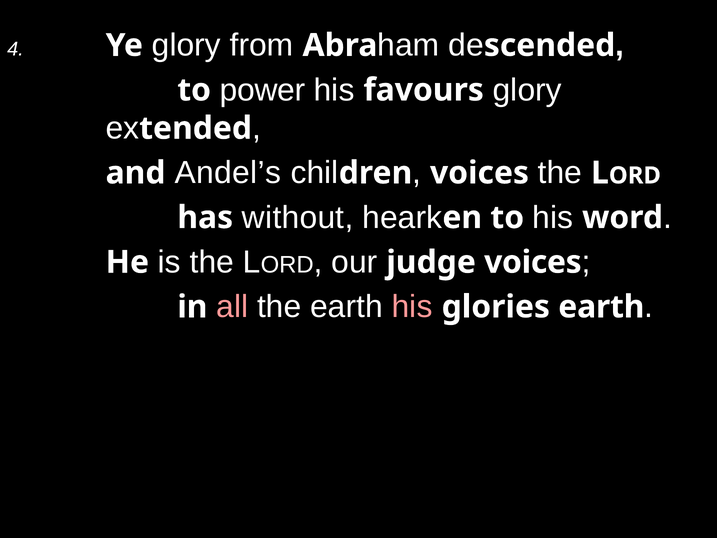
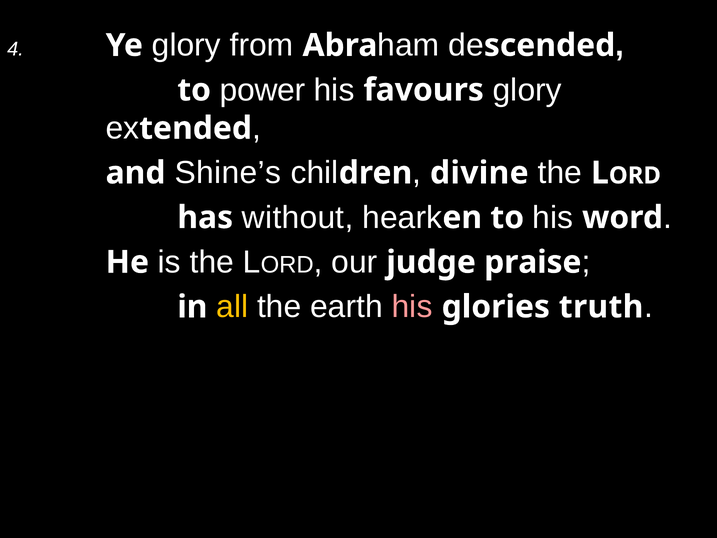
Andel’s: Andel’s -> Shine’s
voices at (479, 173): voices -> divine
judge voices: voices -> praise
all colour: pink -> yellow
glories earth: earth -> truth
